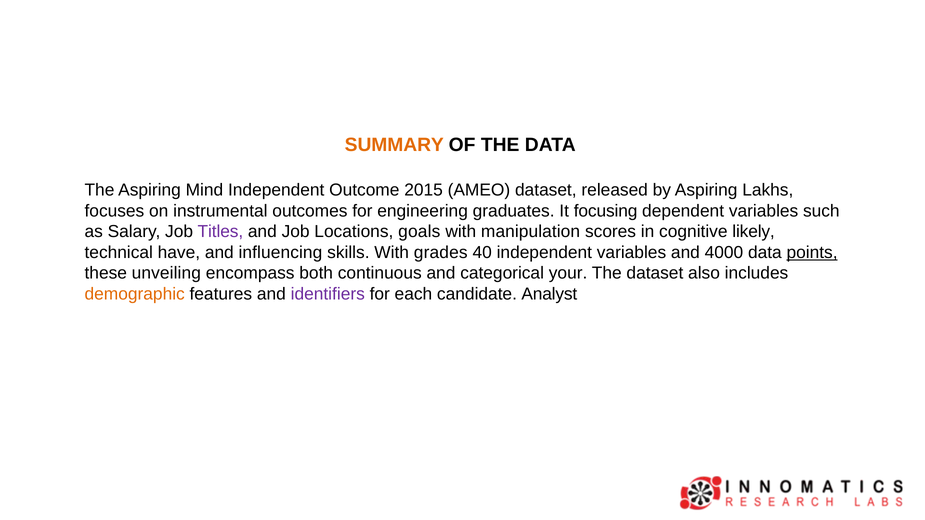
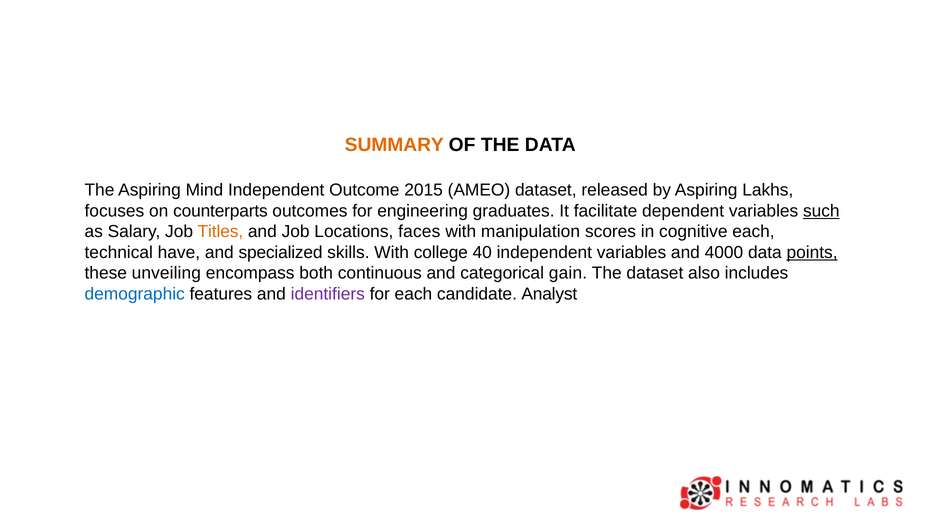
instrumental: instrumental -> counterparts
focusing: focusing -> facilitate
such underline: none -> present
Titles colour: purple -> orange
goals: goals -> faces
cognitive likely: likely -> each
influencing: influencing -> specialized
grades: grades -> college
your: your -> gain
demographic colour: orange -> blue
